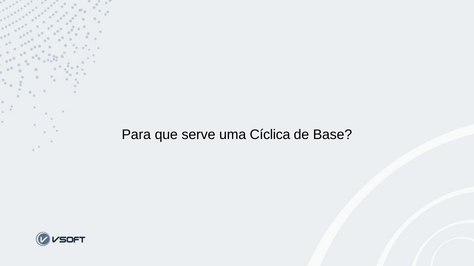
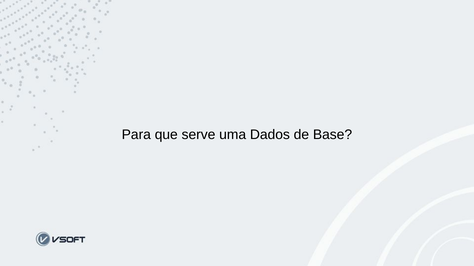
Cíclica: Cíclica -> Dados
